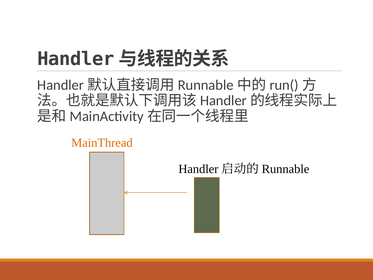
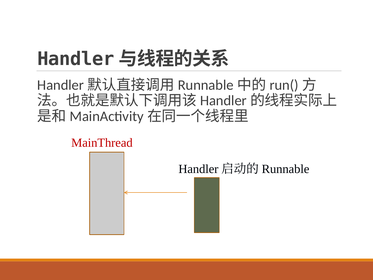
MainThread colour: orange -> red
